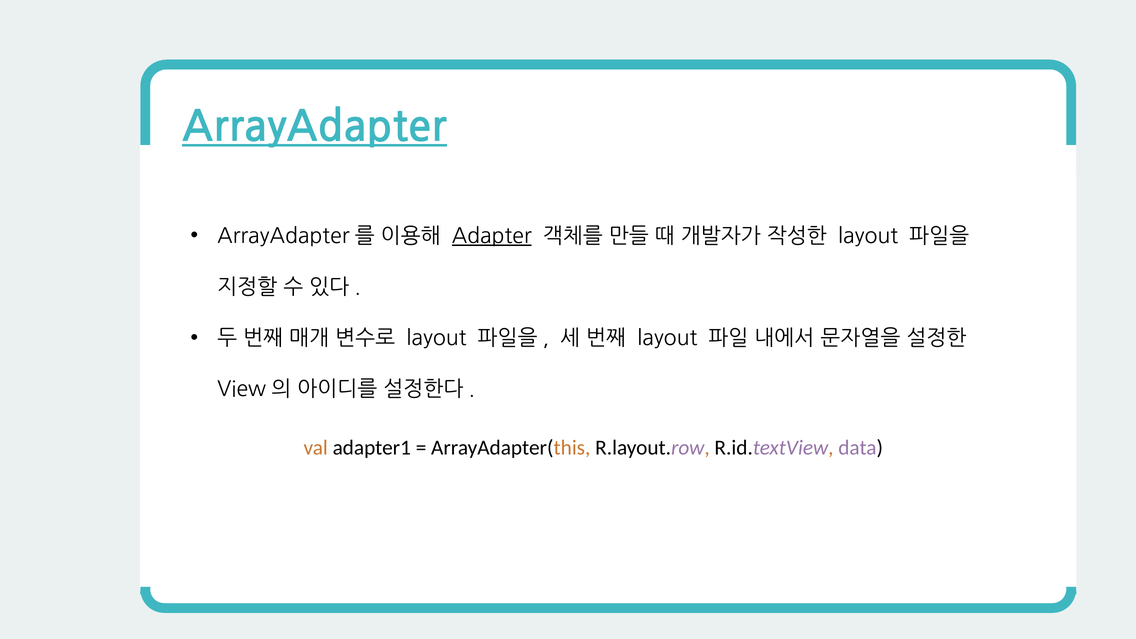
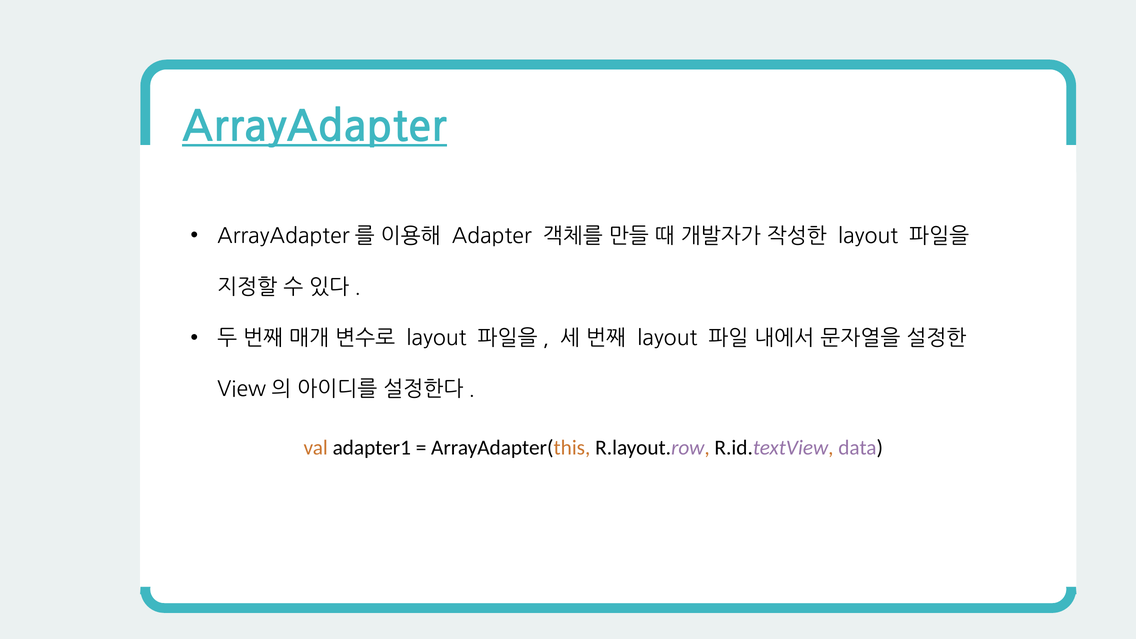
Adapter underline: present -> none
